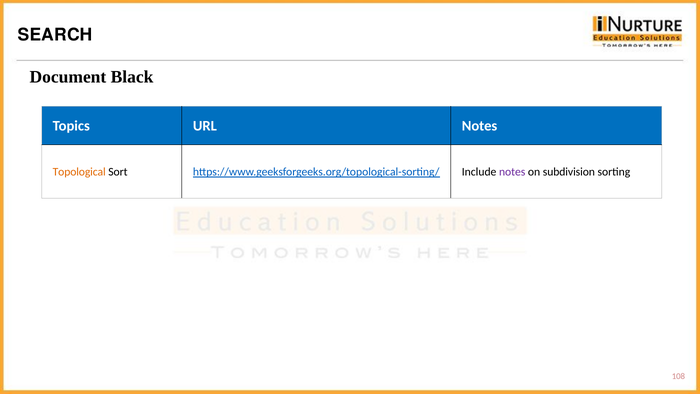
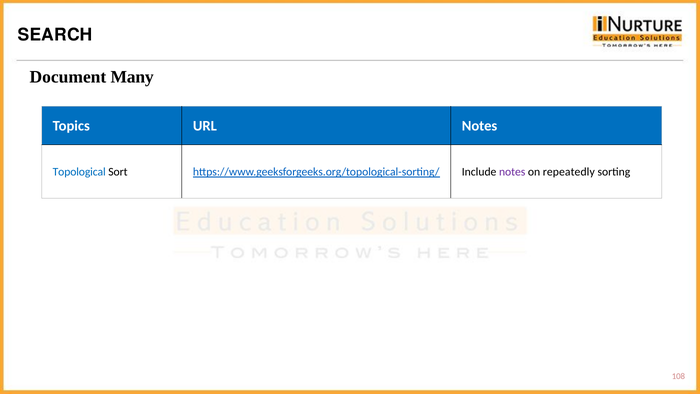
Black: Black -> Many
Topological colour: orange -> blue
subdivision: subdivision -> repeatedly
